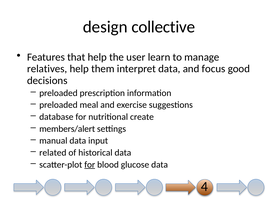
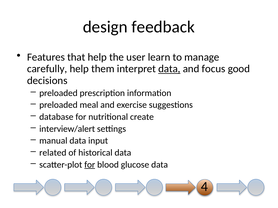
collective: collective -> feedback
relatives: relatives -> carefully
data at (169, 69) underline: none -> present
members/alert: members/alert -> interview/alert
